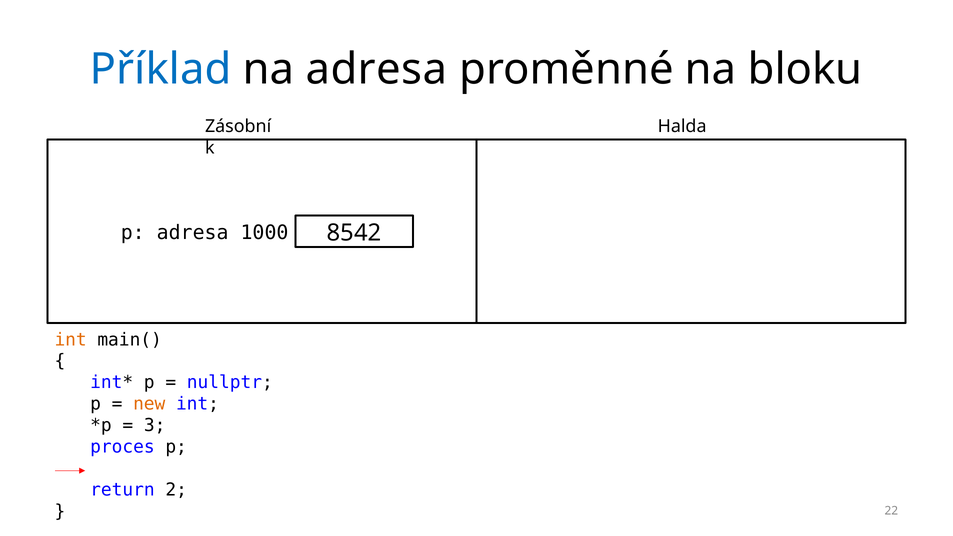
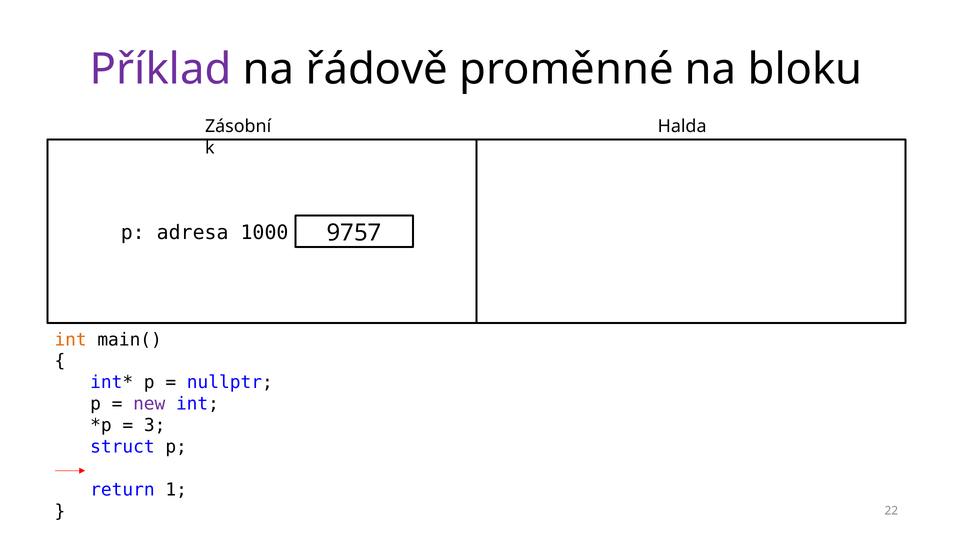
Příklad colour: blue -> purple
na adresa: adresa -> řádově
8542: 8542 -> 9757
new colour: orange -> purple
proces: proces -> struct
2: 2 -> 1
